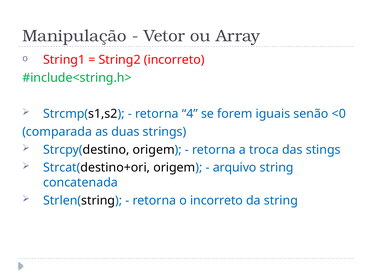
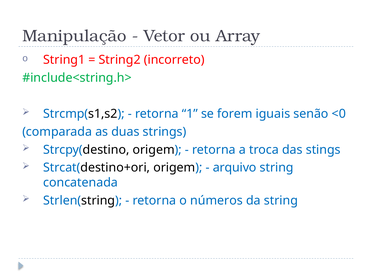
4: 4 -> 1
o incorreto: incorreto -> números
